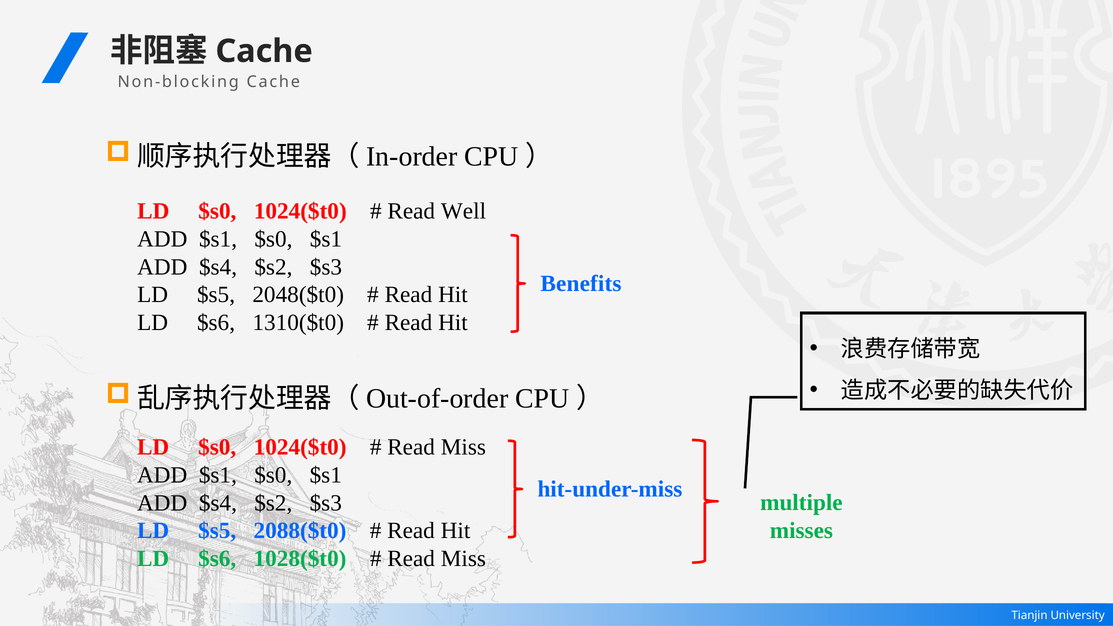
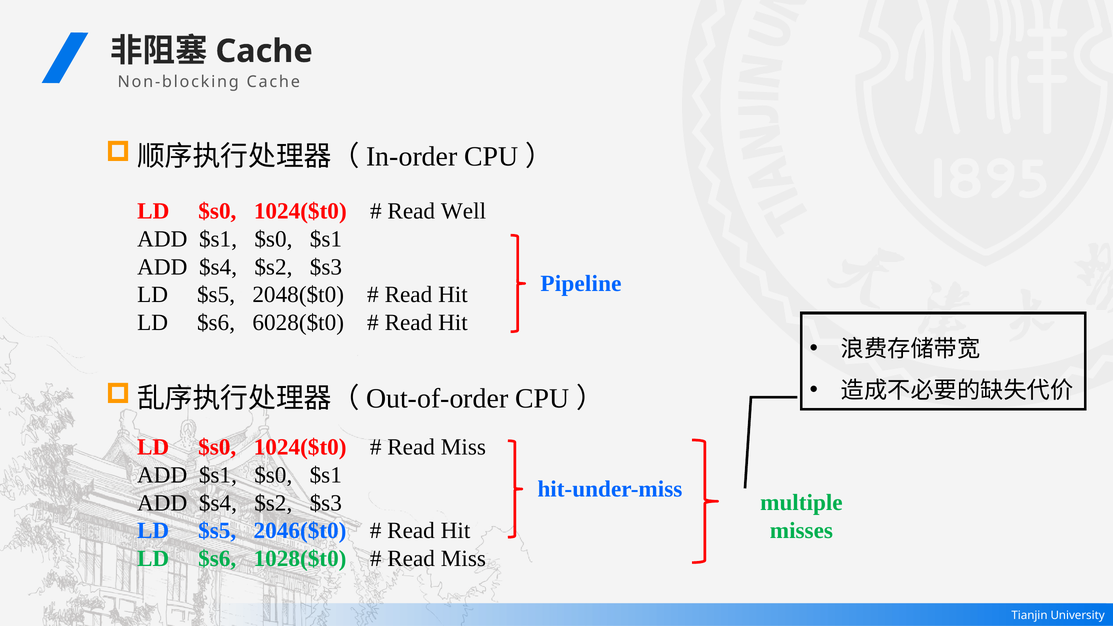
Benefits: Benefits -> Pipeline
1310($t0: 1310($t0 -> 6028($t0
2088($t0: 2088($t0 -> 2046($t0
